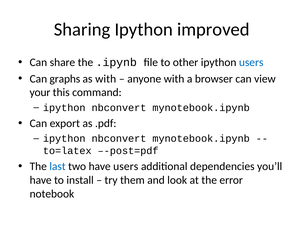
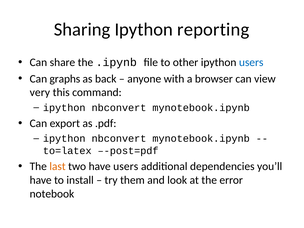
improved: improved -> reporting
as with: with -> back
your: your -> very
last colour: blue -> orange
